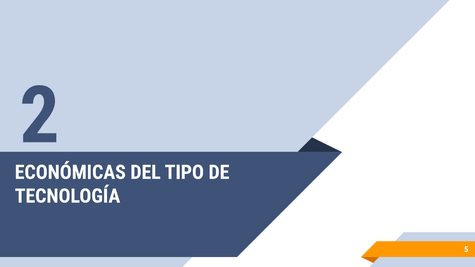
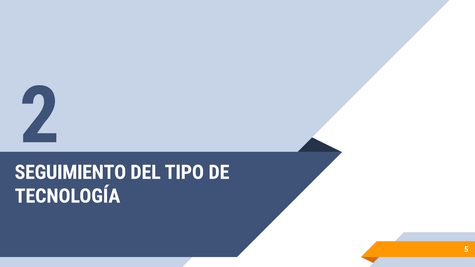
ECONÓMICAS: ECONÓMICAS -> SEGUIMIENTO
